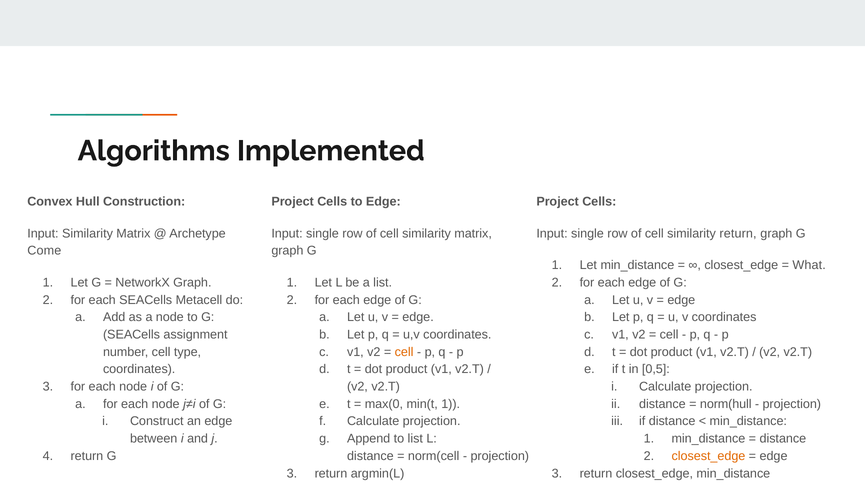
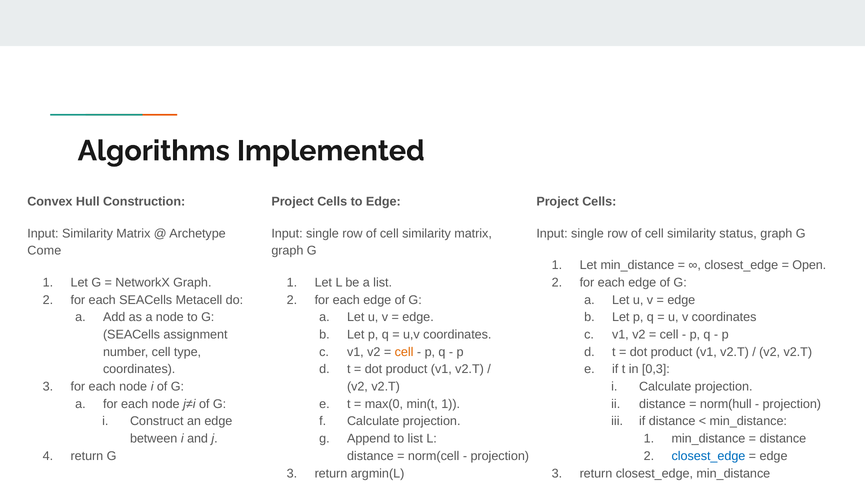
similarity return: return -> status
What: What -> Open
0,5: 0,5 -> 0,3
closest_edge at (708, 457) colour: orange -> blue
